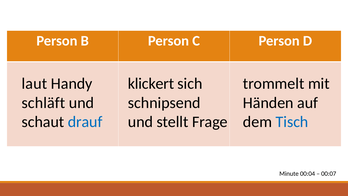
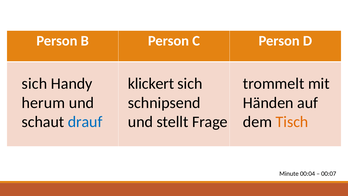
laut at (34, 83): laut -> sich
schläft: schläft -> herum
Tisch colour: blue -> orange
